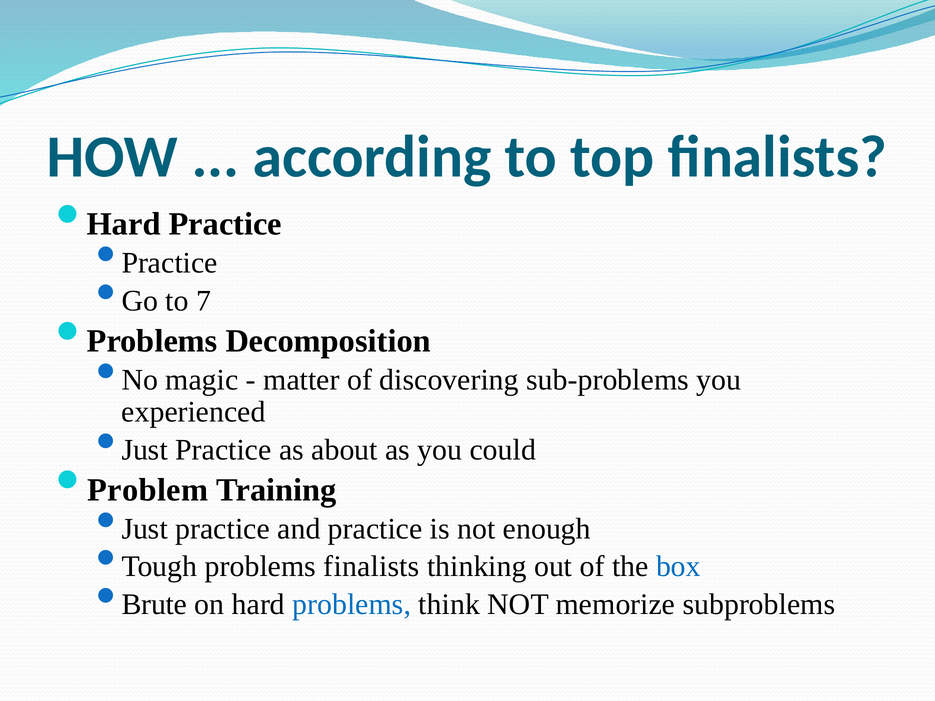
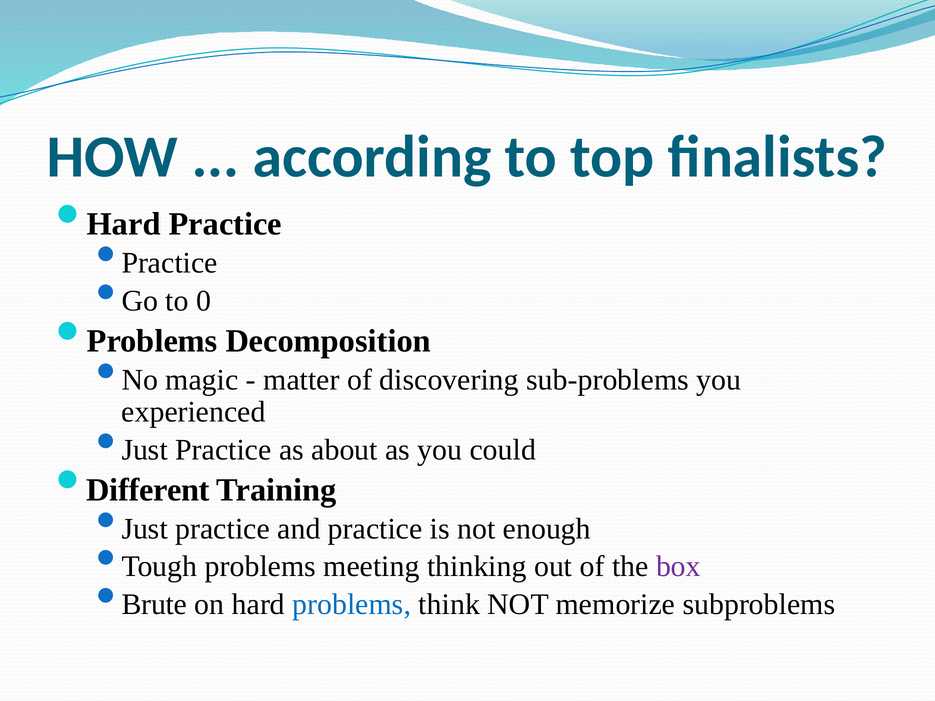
7: 7 -> 0
Problem: Problem -> Different
problems finalists: finalists -> meeting
box colour: blue -> purple
